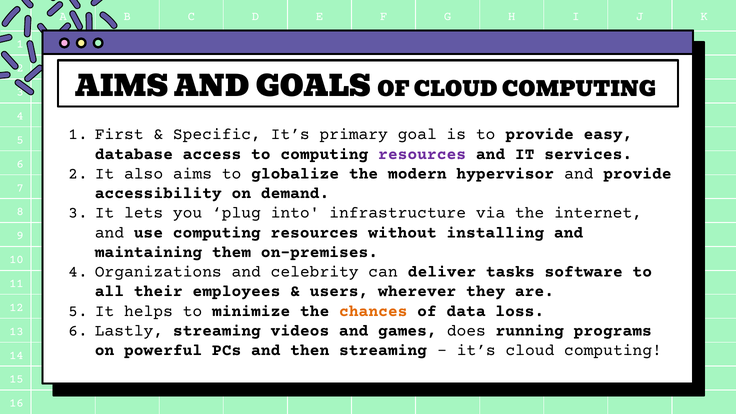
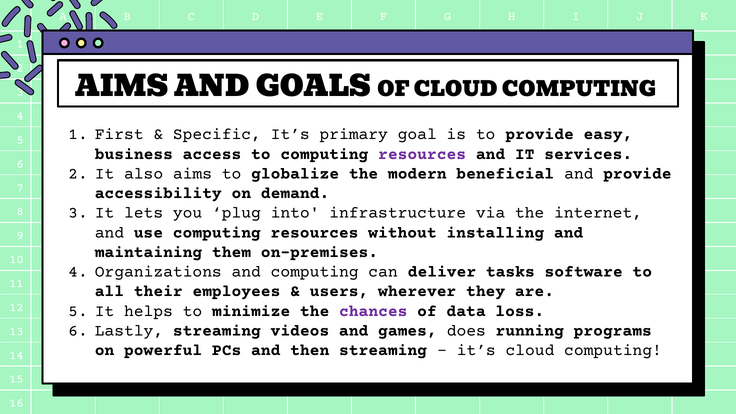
database: database -> business
hypervisor: hypervisor -> beneficial
and celebrity: celebrity -> computing
chances colour: orange -> purple
